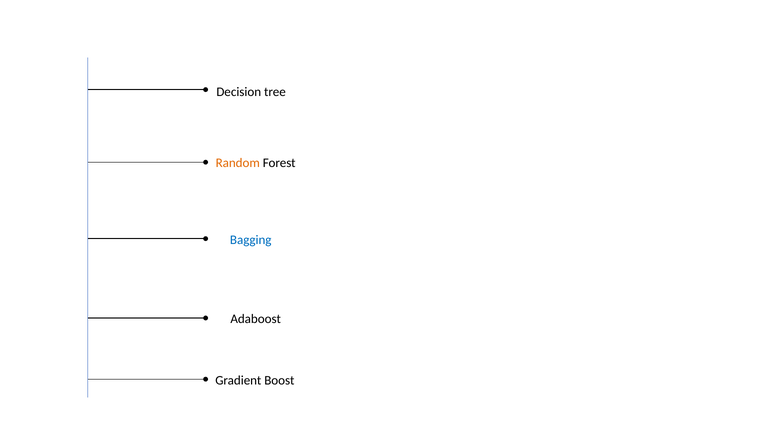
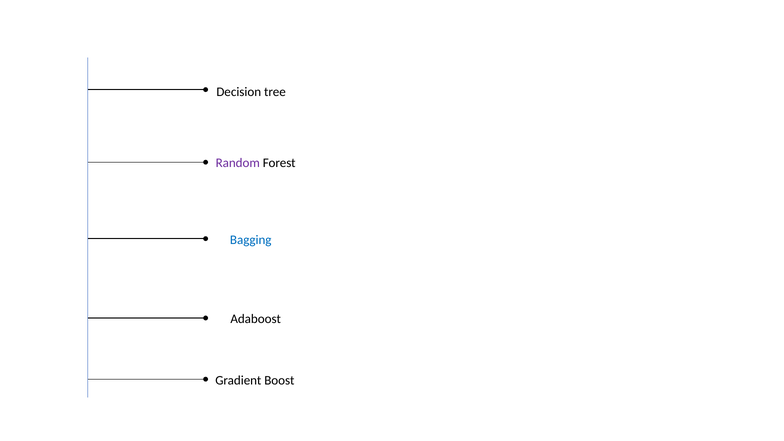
Random colour: orange -> purple
